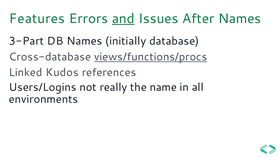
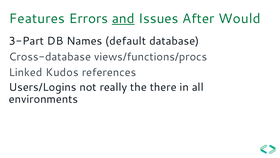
After Names: Names -> Would
initially: initially -> default
views/functions/procs underline: present -> none
name: name -> there
